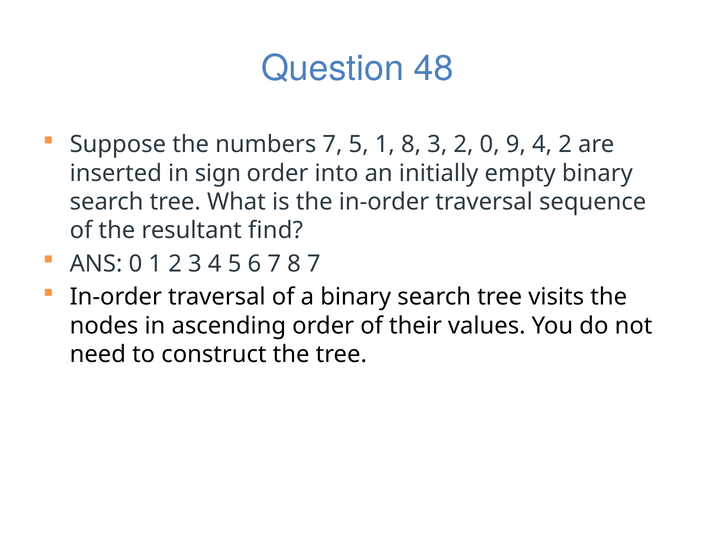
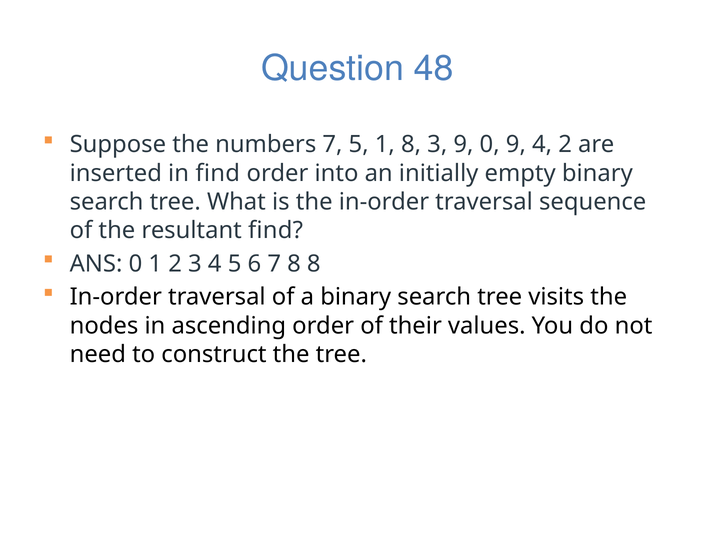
3 2: 2 -> 9
in sign: sign -> find
8 7: 7 -> 8
